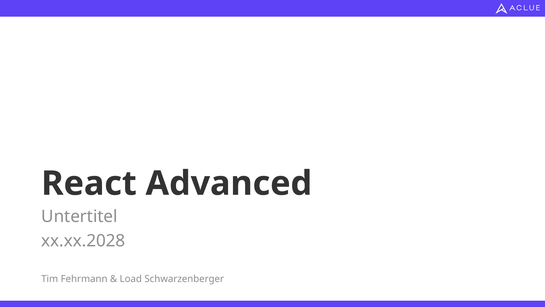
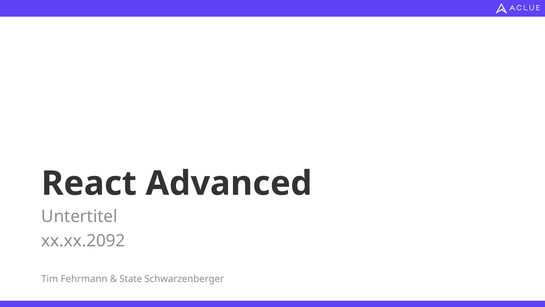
xx.xx.2028: xx.xx.2028 -> xx.xx.2092
Load: Load -> State
